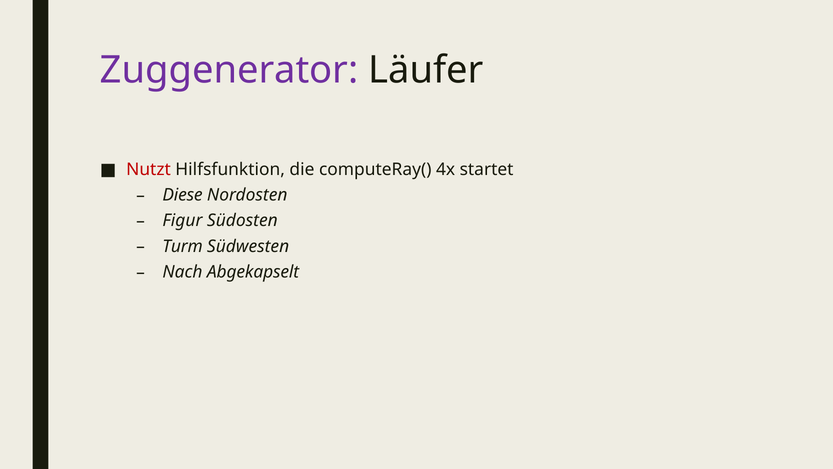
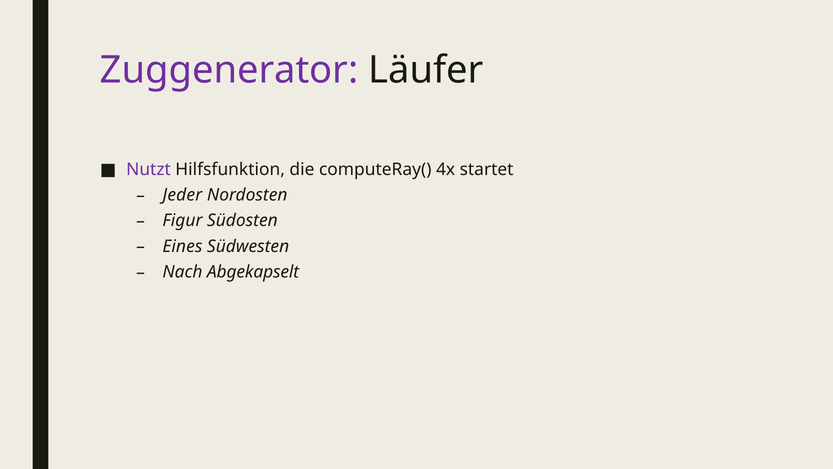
Nutzt colour: red -> purple
Diese: Diese -> Jeder
Turm: Turm -> Eines
